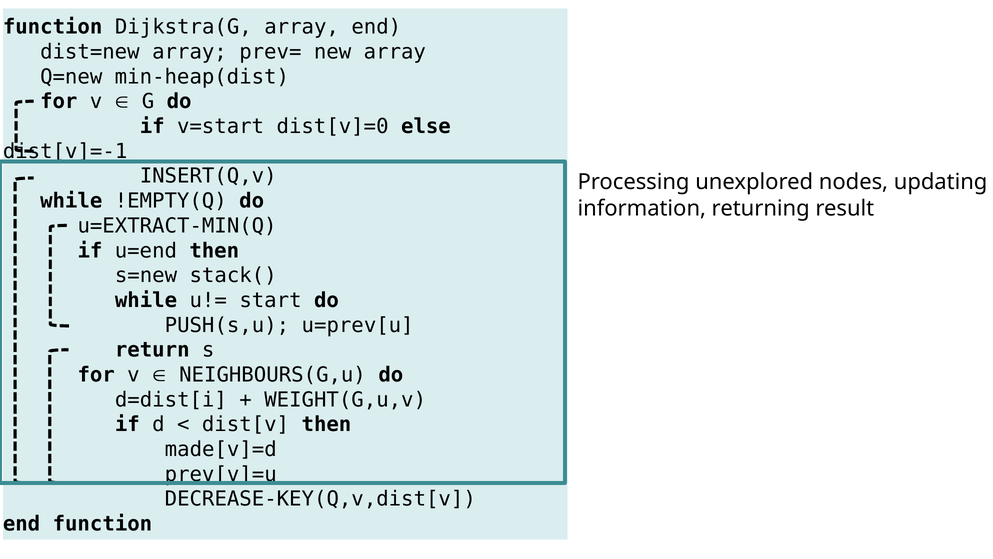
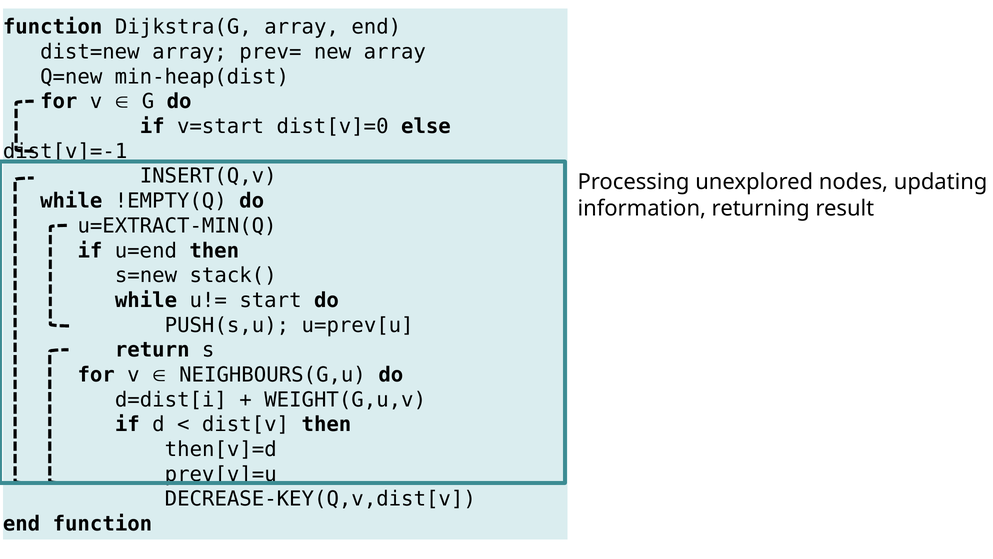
made[v]=d: made[v]=d -> then[v]=d
